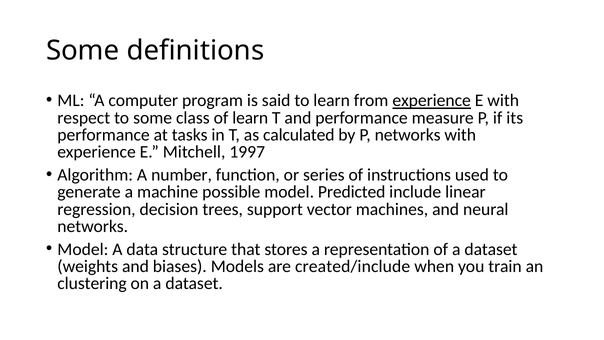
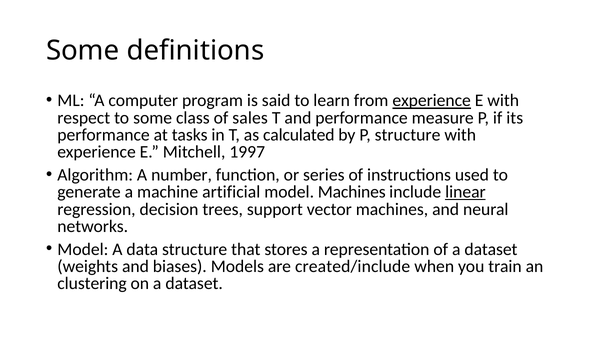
of learn: learn -> sales
P networks: networks -> structure
possible: possible -> artificial
model Predicted: Predicted -> Machines
linear underline: none -> present
